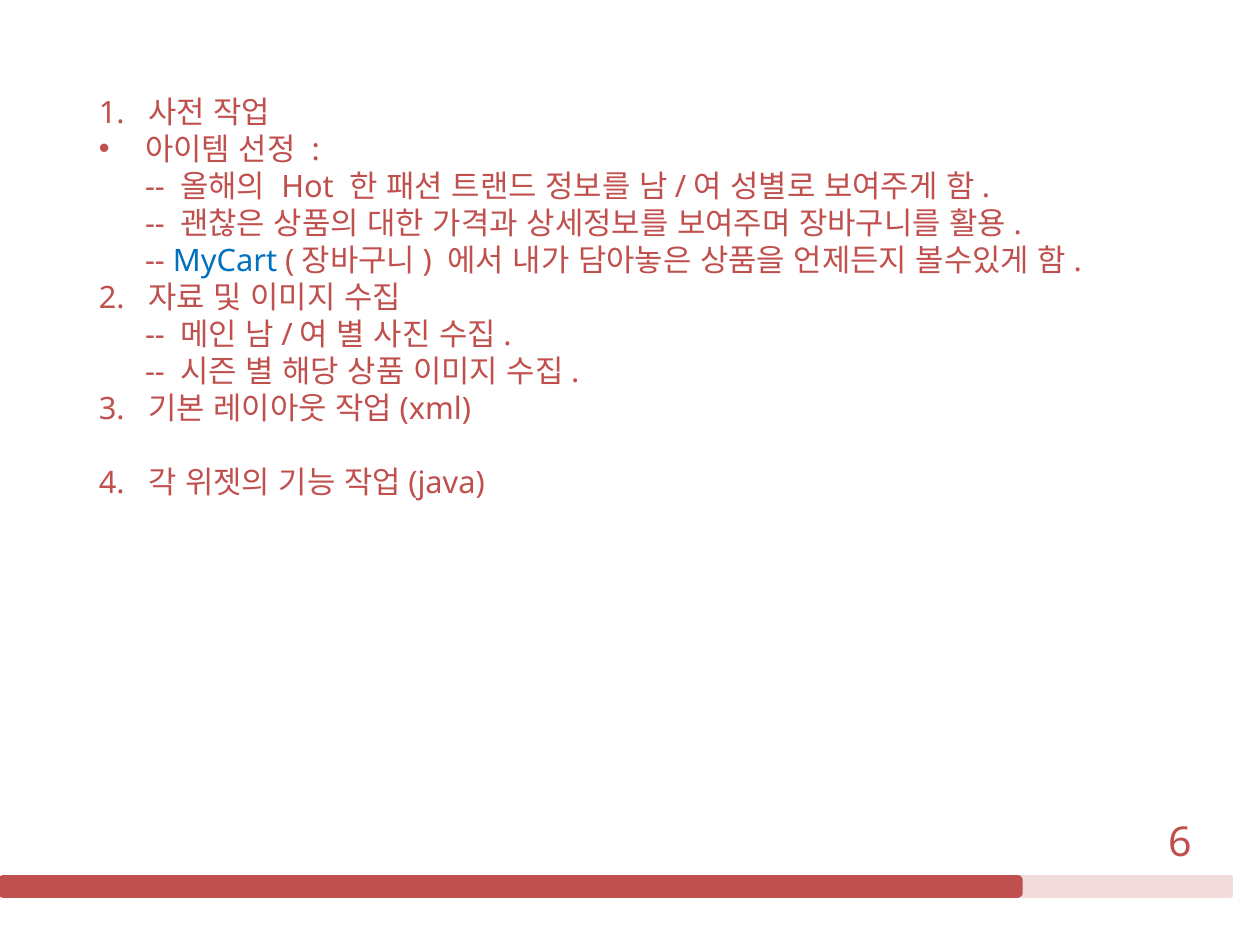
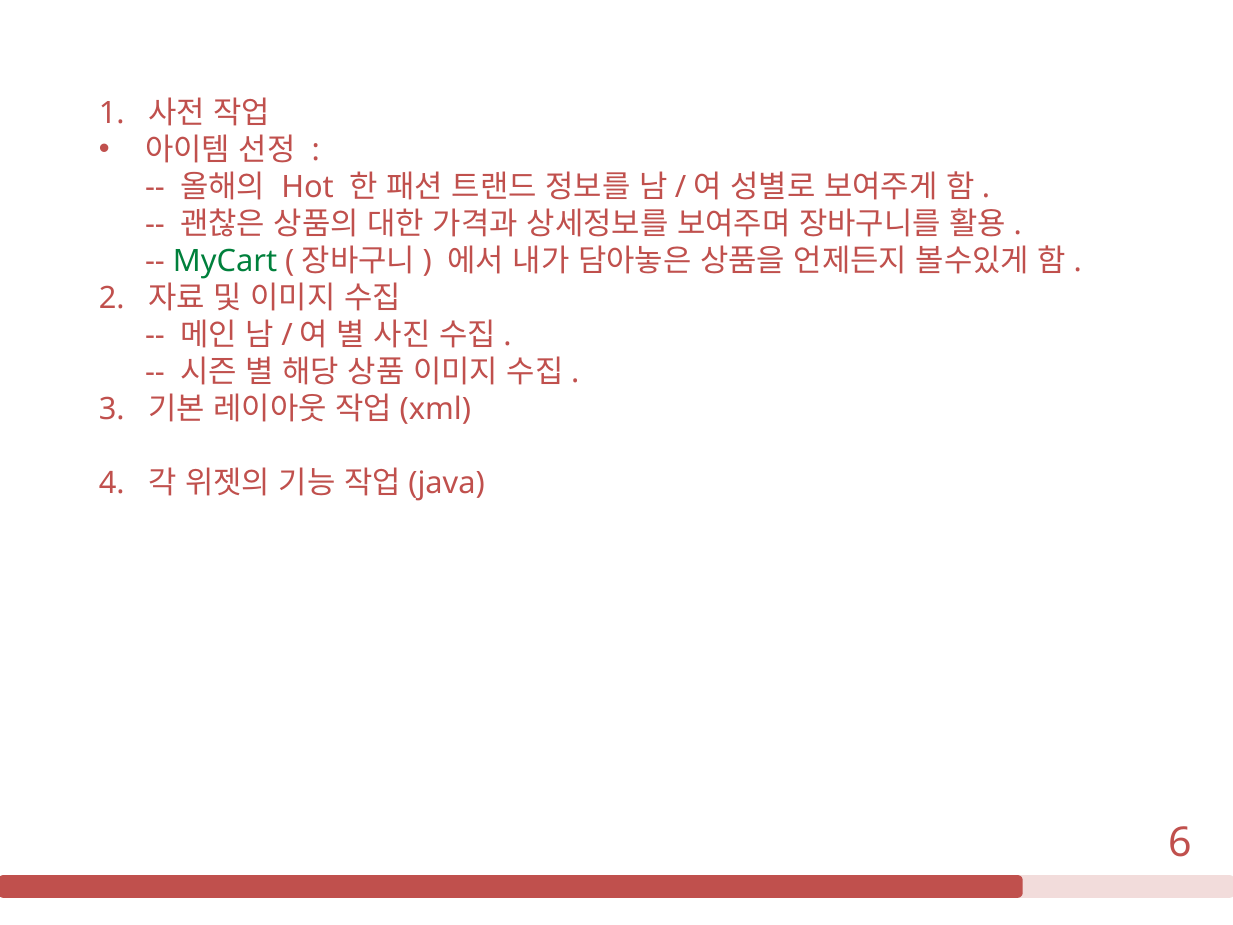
MyCart colour: blue -> green
